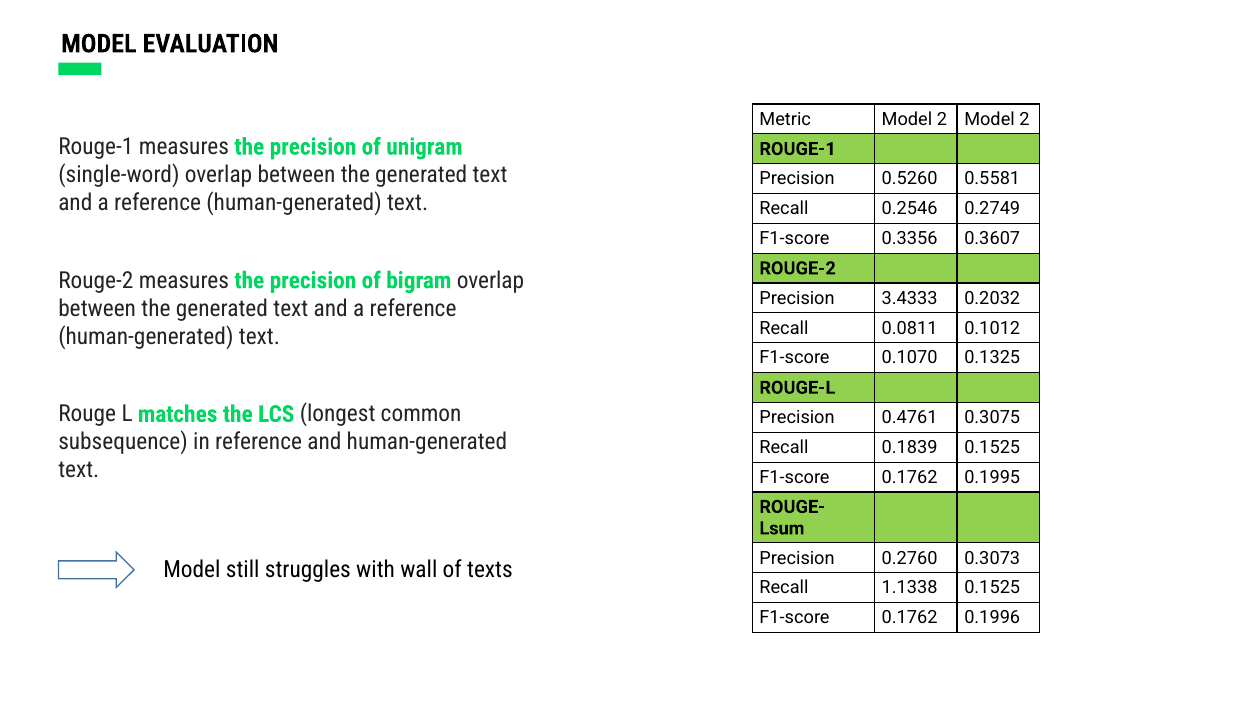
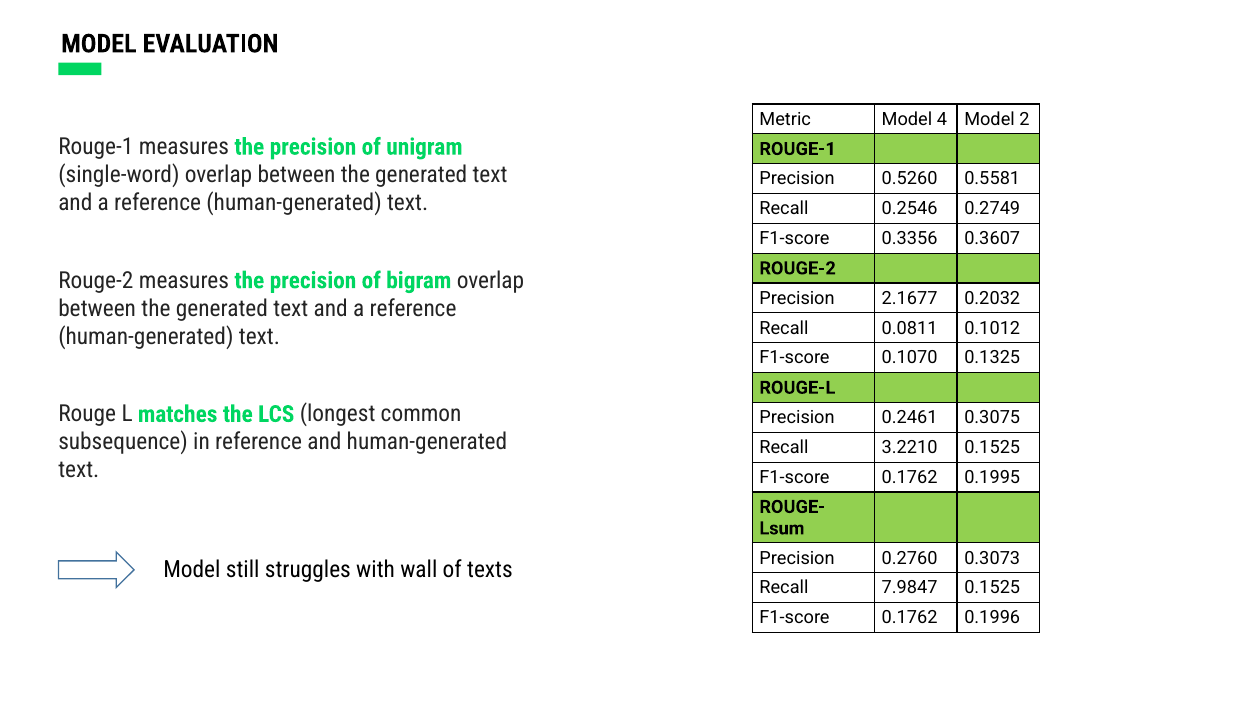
Metric Model 2: 2 -> 4
3.4333: 3.4333 -> 2.1677
0.4761: 0.4761 -> 0.2461
0.1839: 0.1839 -> 3.2210
1.1338: 1.1338 -> 7.9847
